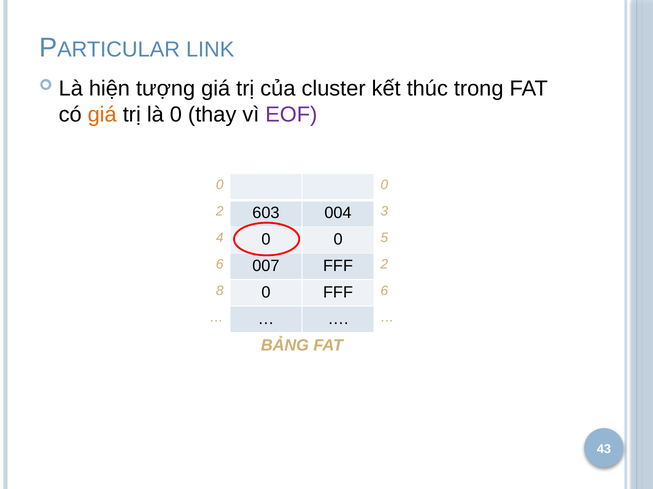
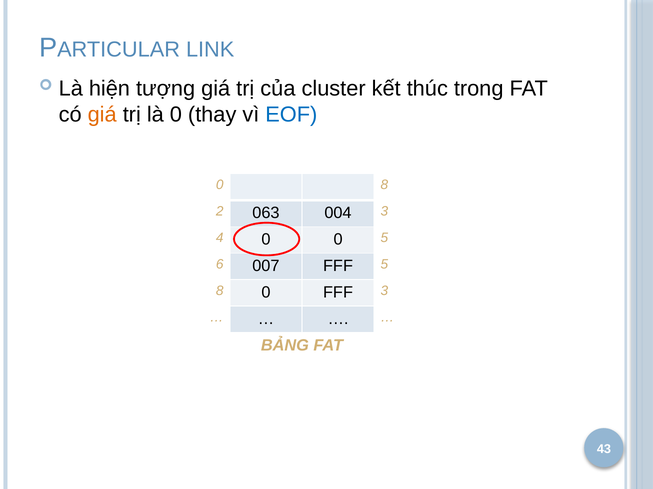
EOF colour: purple -> blue
0 at (384, 185): 0 -> 8
603: 603 -> 063
FFF 2: 2 -> 5
FFF 6: 6 -> 3
